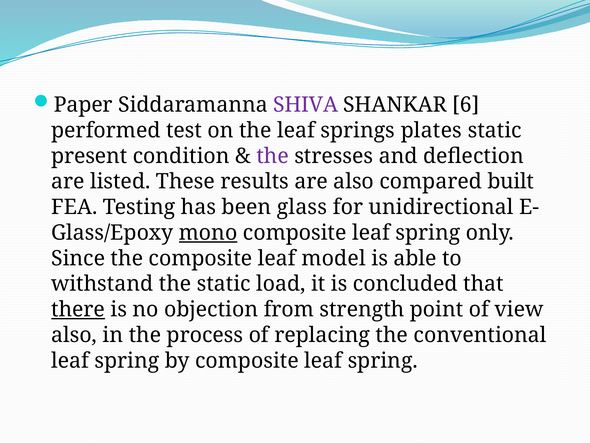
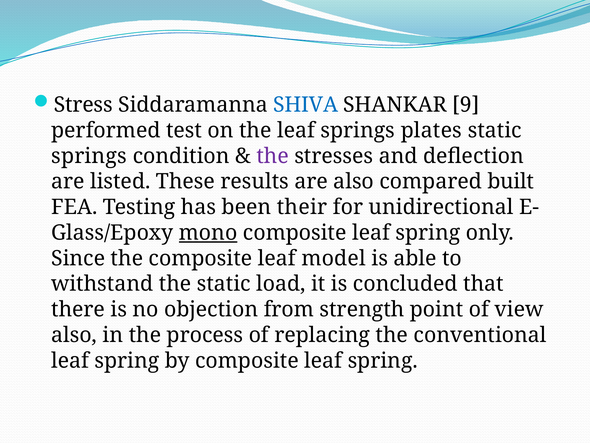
Paper: Paper -> Stress
SHIVA colour: purple -> blue
6: 6 -> 9
present at (89, 156): present -> springs
glass: glass -> their
there underline: present -> none
